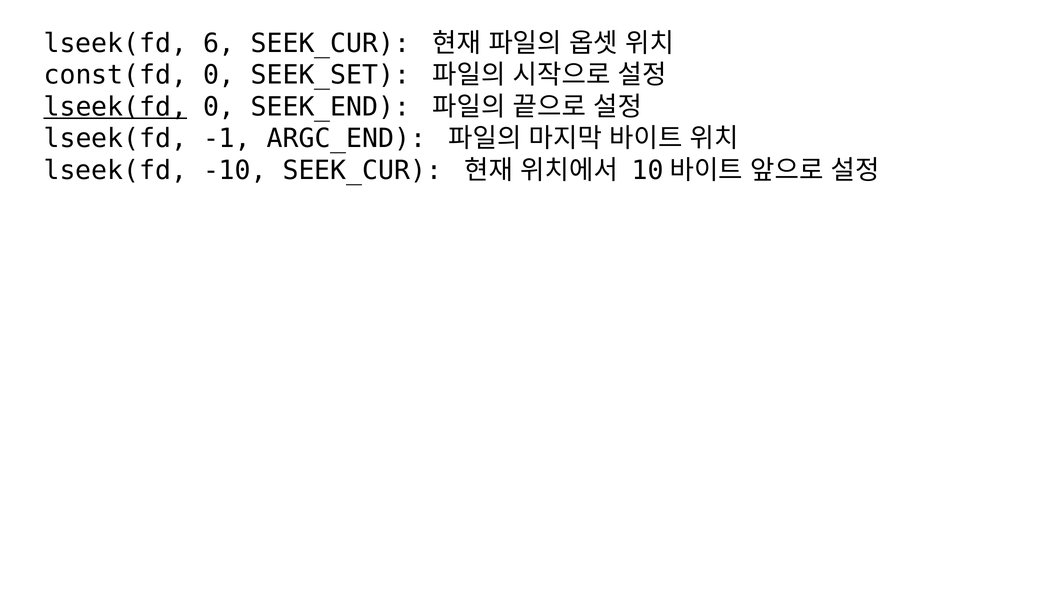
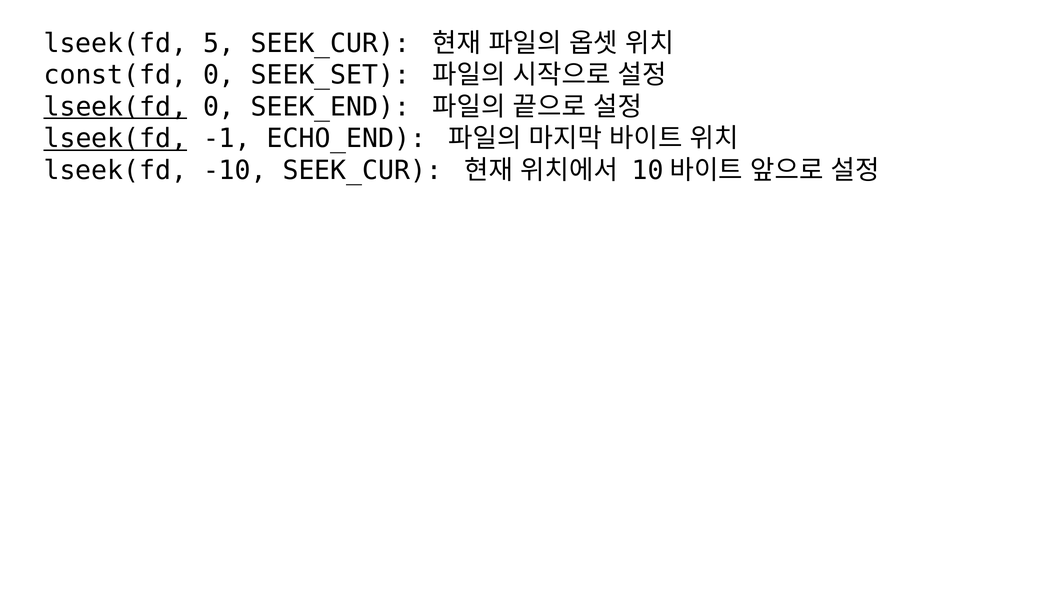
6: 6 -> 5
lseek(fd at (115, 139) underline: none -> present
ARGC_END: ARGC_END -> ECHO_END
